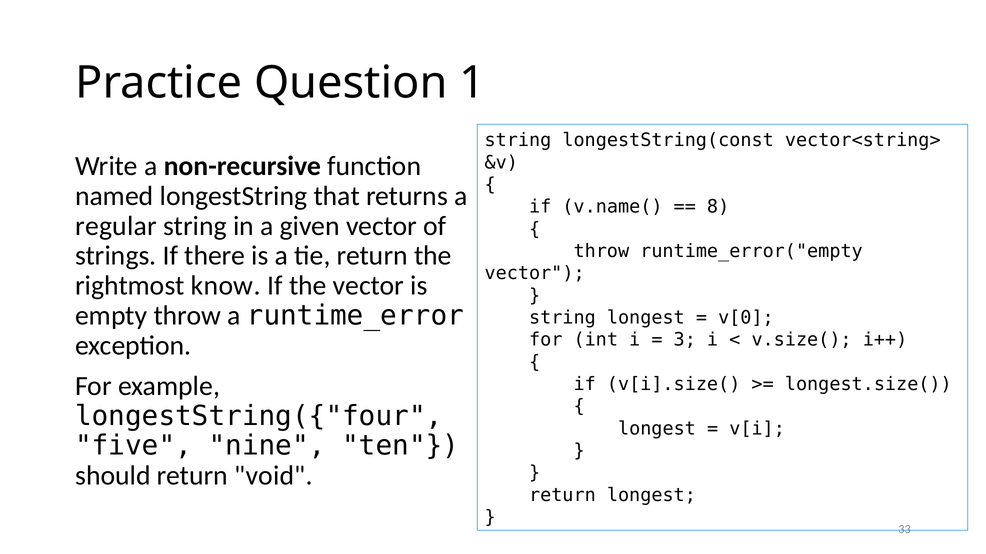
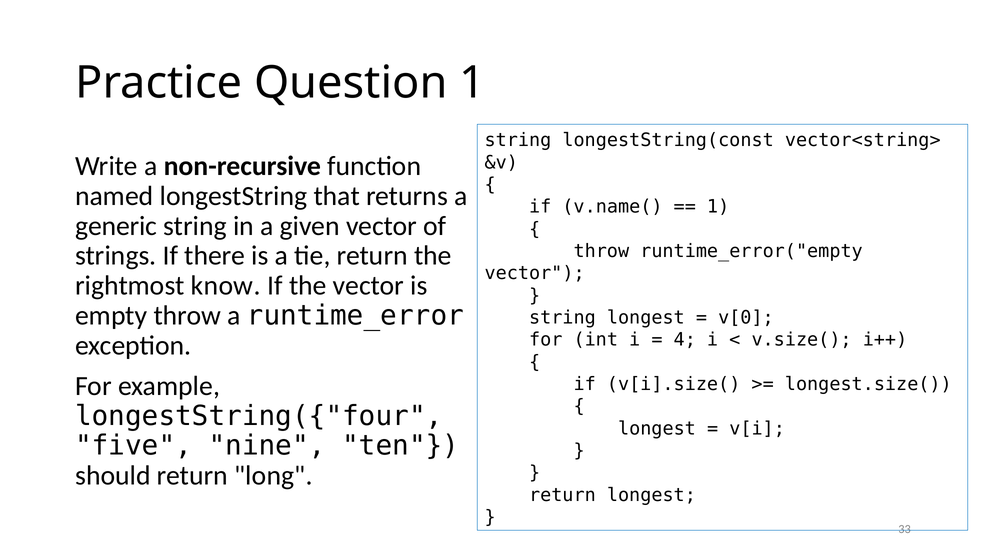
8 at (718, 207): 8 -> 1
regular: regular -> generic
3: 3 -> 4
void: void -> long
